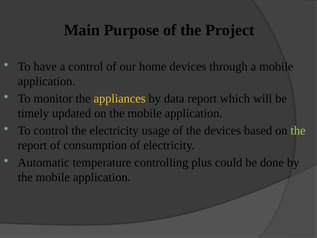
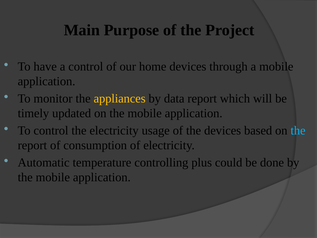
the at (298, 130) colour: light green -> light blue
